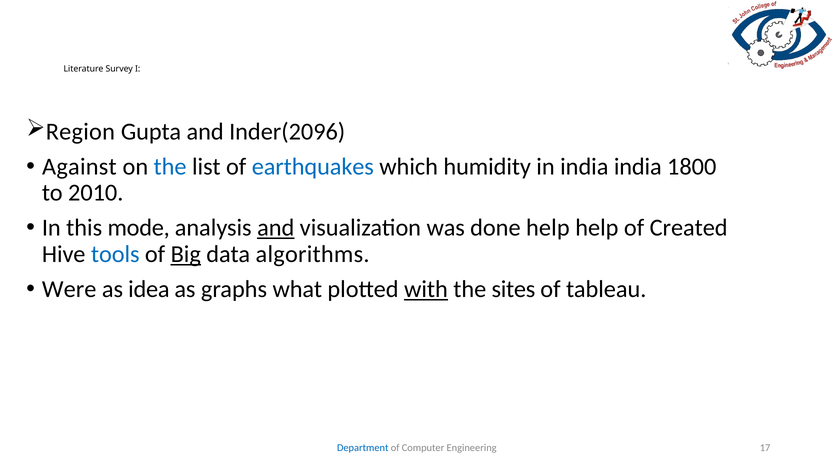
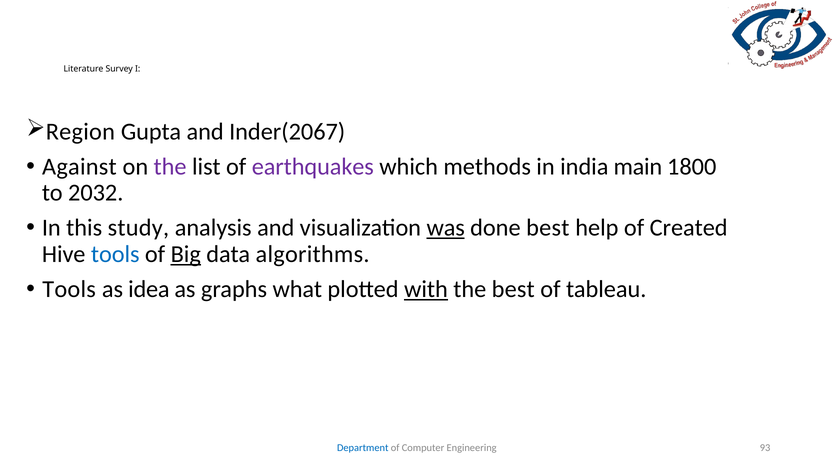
Inder(2096: Inder(2096 -> Inder(2067
the at (170, 167) colour: blue -> purple
earthquakes colour: blue -> purple
humidity: humidity -> methods
india india: india -> main
2010: 2010 -> 2032
mode: mode -> study
and at (276, 228) underline: present -> none
was underline: none -> present
done help: help -> best
Were at (69, 289): Were -> Tools
the sites: sites -> best
17: 17 -> 93
